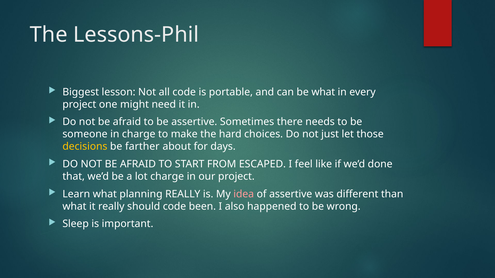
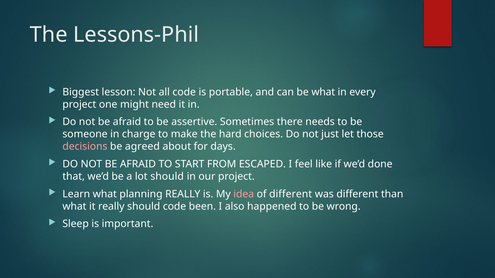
decisions colour: yellow -> pink
farther: farther -> agreed
lot charge: charge -> should
of assertive: assertive -> different
